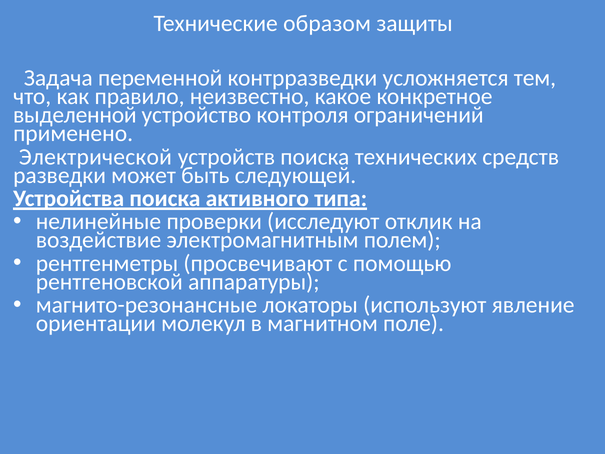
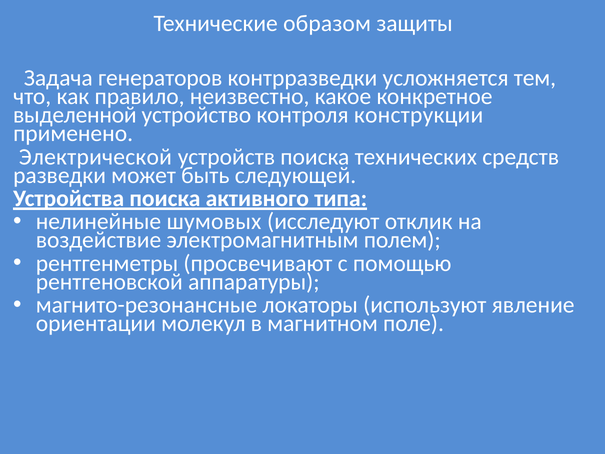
переменной: переменной -> генераторов
ограничений: ограничений -> конструкции
проверки: проверки -> шумовых
